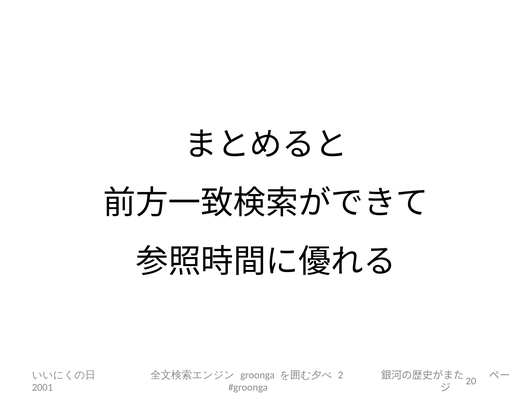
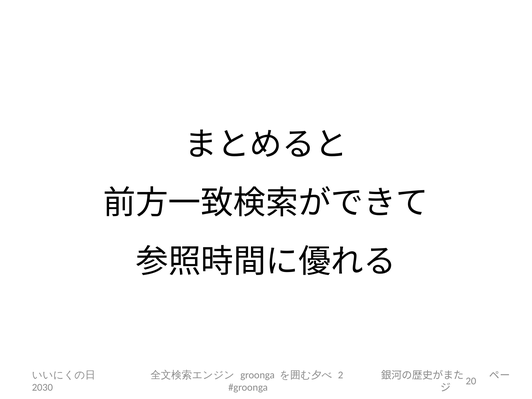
2001: 2001 -> 2030
